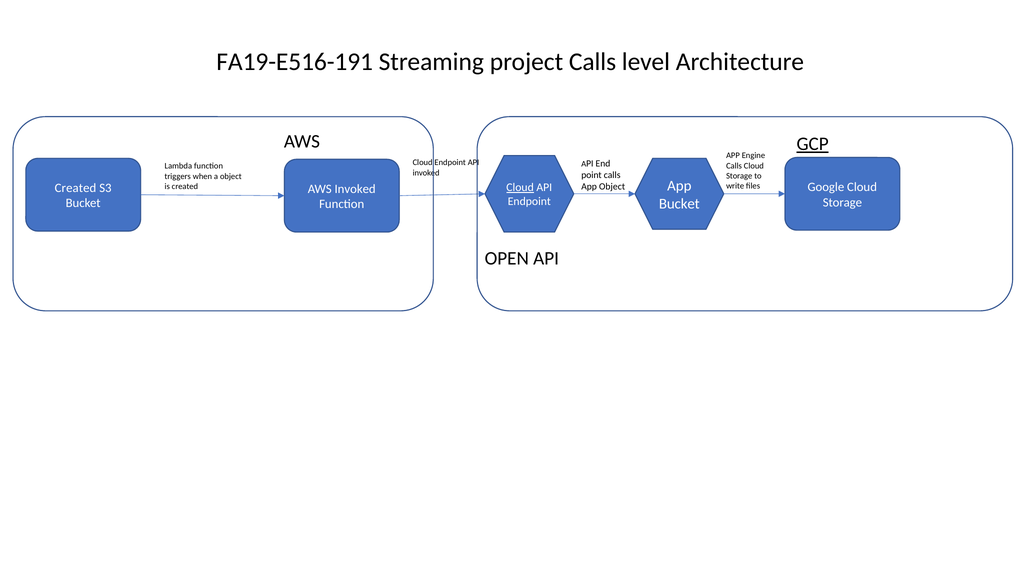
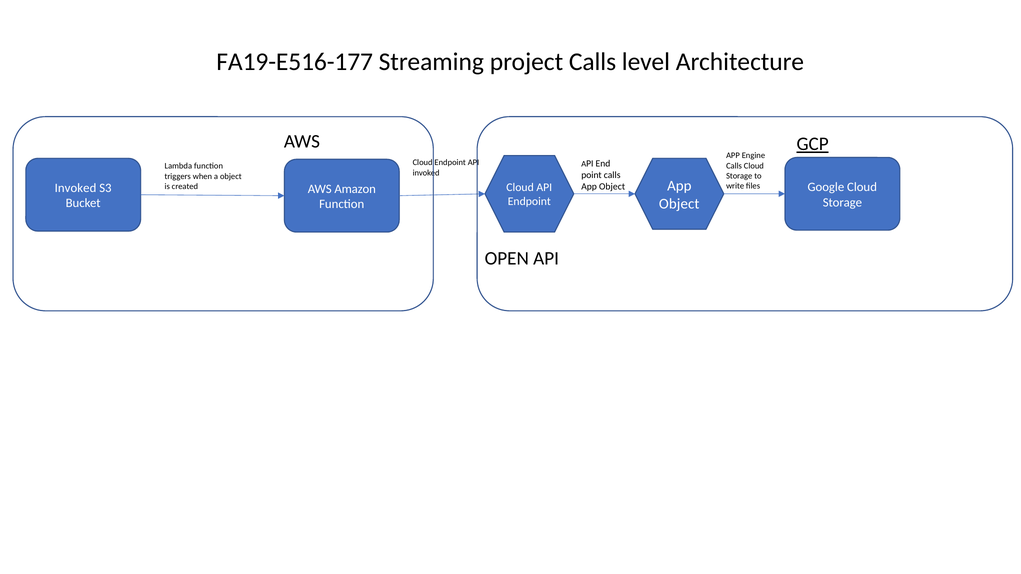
FA19-E516-191: FA19-E516-191 -> FA19-E516-177
Created at (75, 188): Created -> Invoked
Cloud at (520, 188) underline: present -> none
AWS Invoked: Invoked -> Amazon
Bucket at (679, 204): Bucket -> Object
